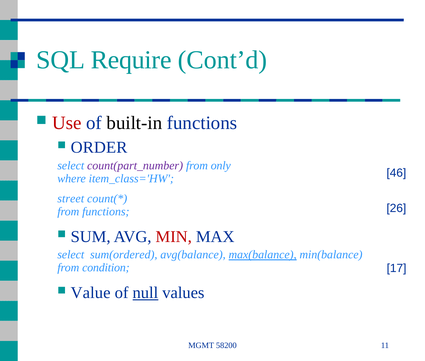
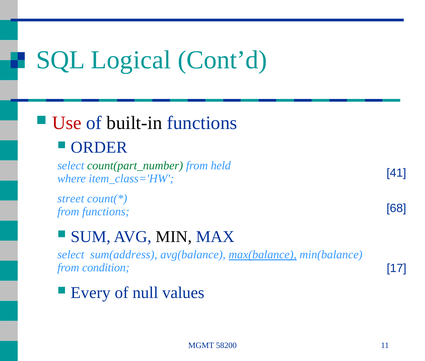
Require: Require -> Logical
count(part_number colour: purple -> green
only: only -> held
46: 46 -> 41
26: 26 -> 68
MIN colour: red -> black
sum(ordered: sum(ordered -> sum(address
Value: Value -> Every
null underline: present -> none
